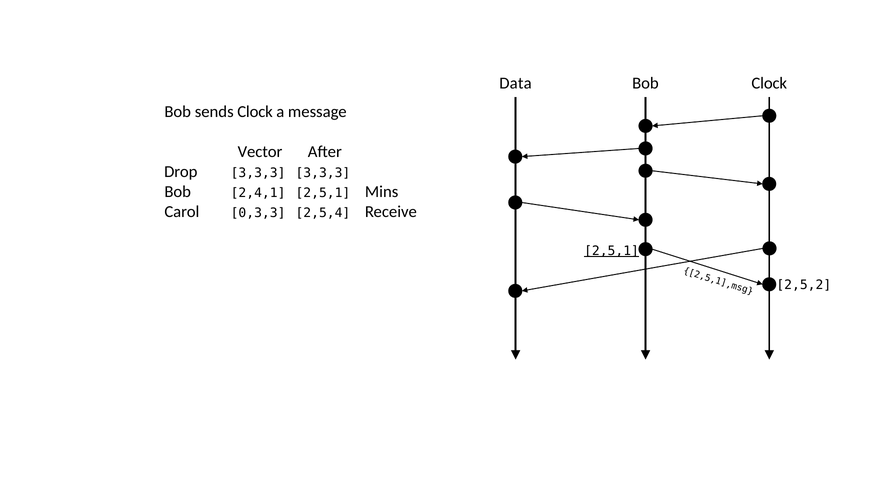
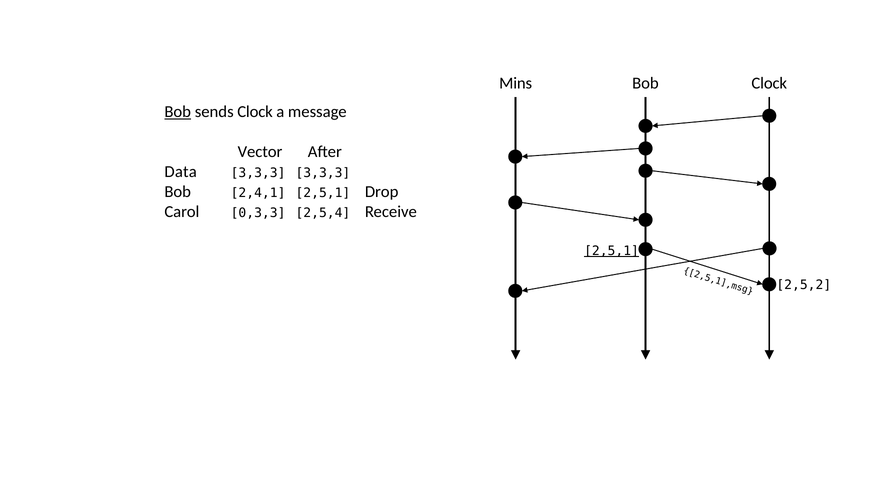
Data: Data -> Mins
Bob at (178, 112) underline: none -> present
Drop: Drop -> Data
Mins: Mins -> Drop
